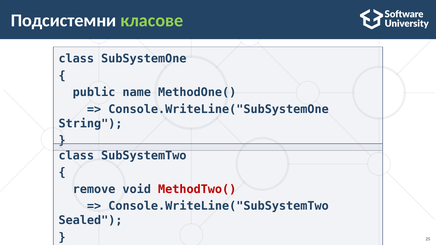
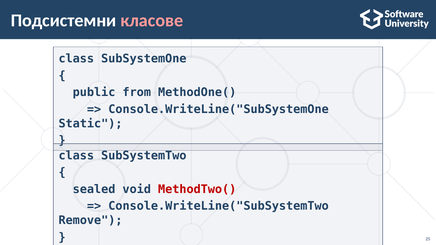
класове colour: light green -> pink
name: name -> from
String: String -> Static
remove: remove -> sealed
Sealed: Sealed -> Remove
